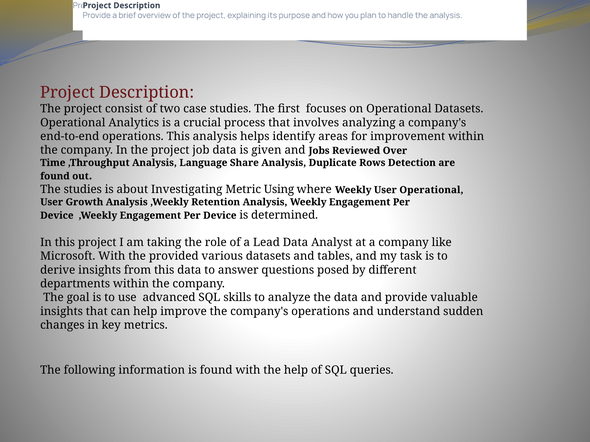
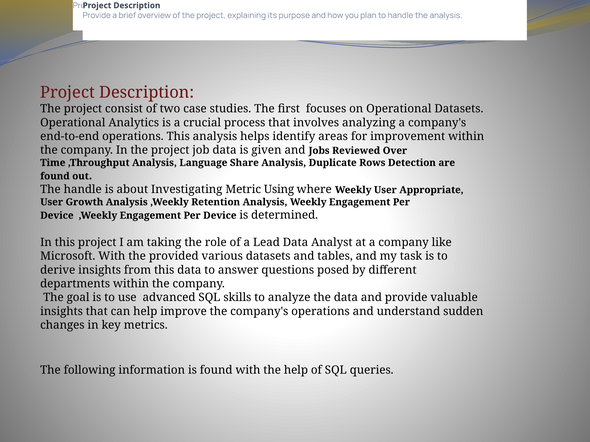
The studies: studies -> handle
User Operational: Operational -> Appropriate
